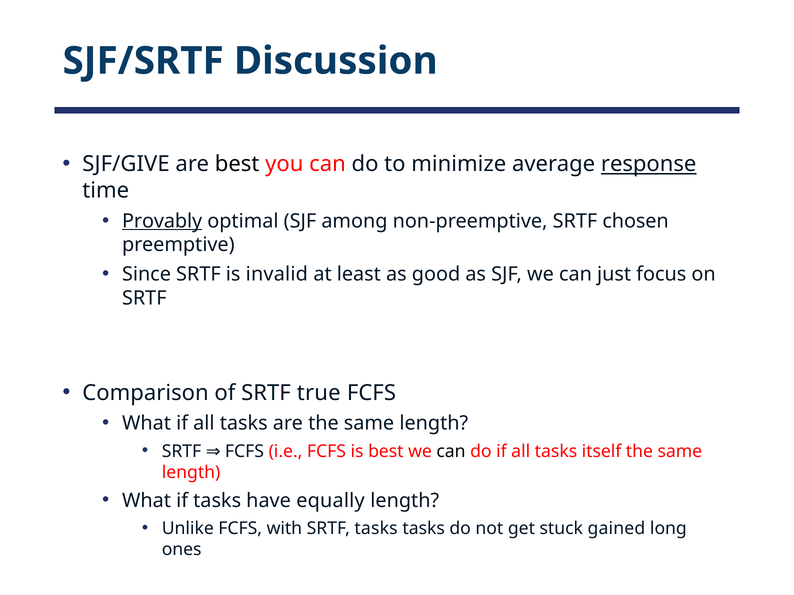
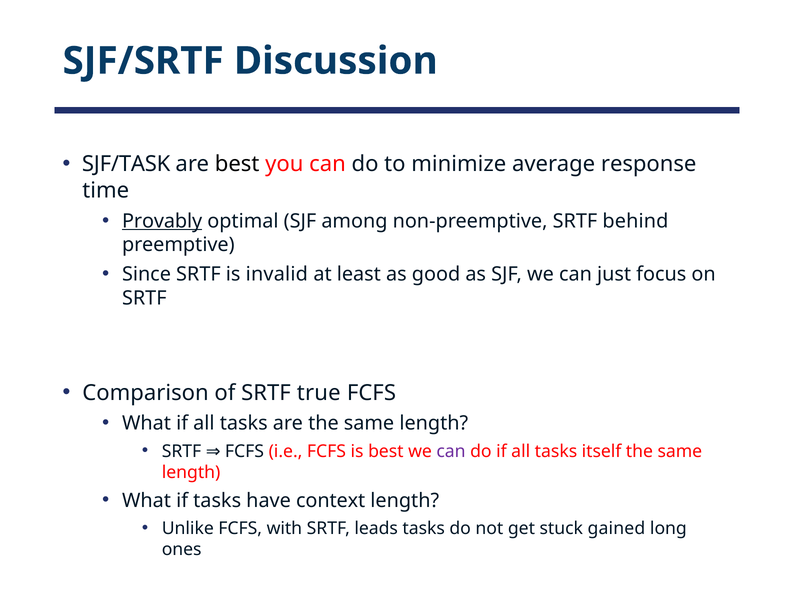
SJF/GIVE: SJF/GIVE -> SJF/TASK
response underline: present -> none
chosen: chosen -> behind
can at (451, 452) colour: black -> purple
equally: equally -> context
SRTF tasks: tasks -> leads
